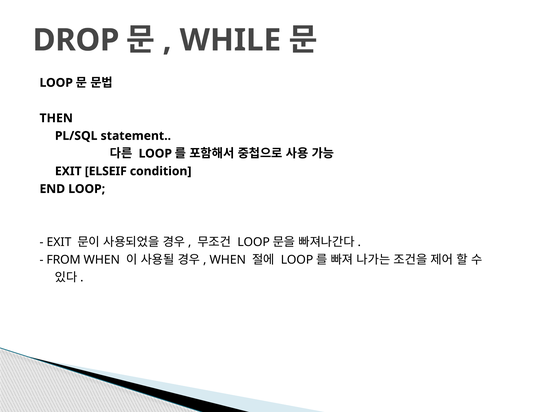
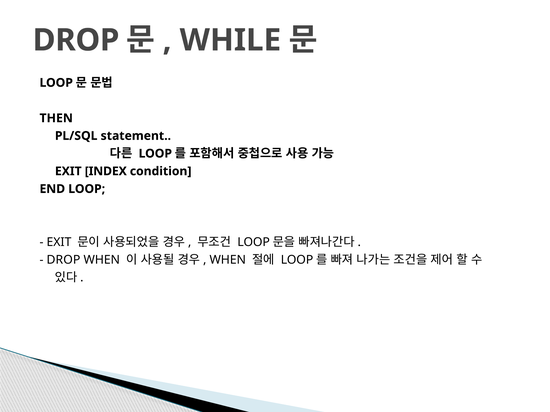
ELSEIF: ELSEIF -> INDEX
FROM at (64, 260): FROM -> DROP
